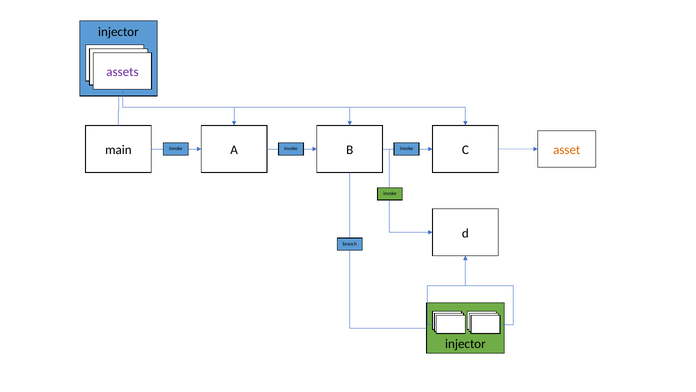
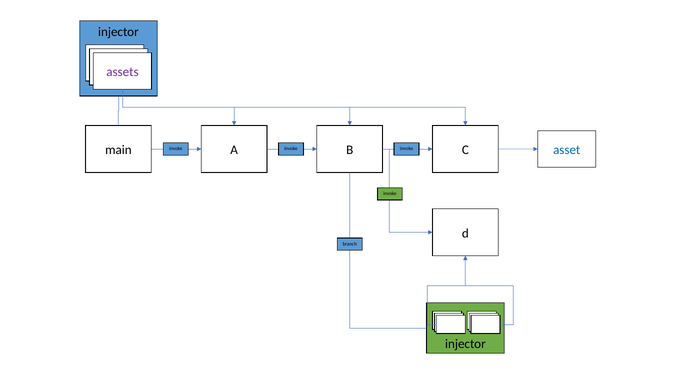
asset colour: orange -> blue
